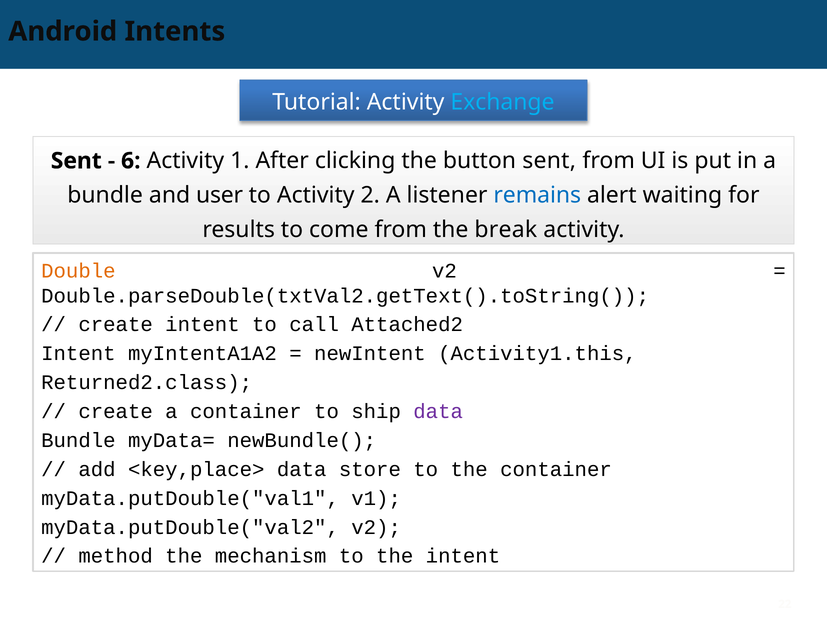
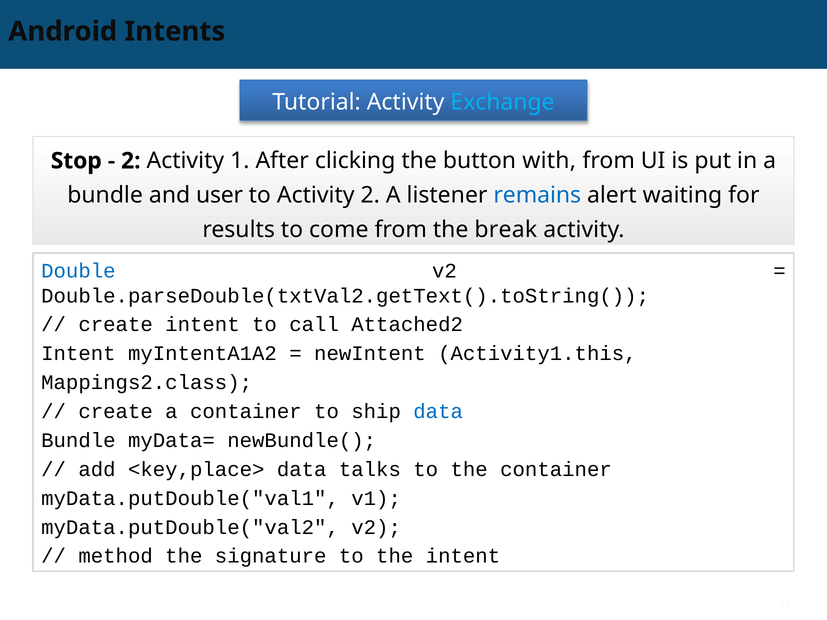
Sent at (76, 161): Sent -> Stop
6 at (131, 161): 6 -> 2
button sent: sent -> with
Double colour: orange -> blue
Returned2.class: Returned2.class -> Mappings2.class
data at (438, 412) colour: purple -> blue
store: store -> talks
mechanism: mechanism -> signature
